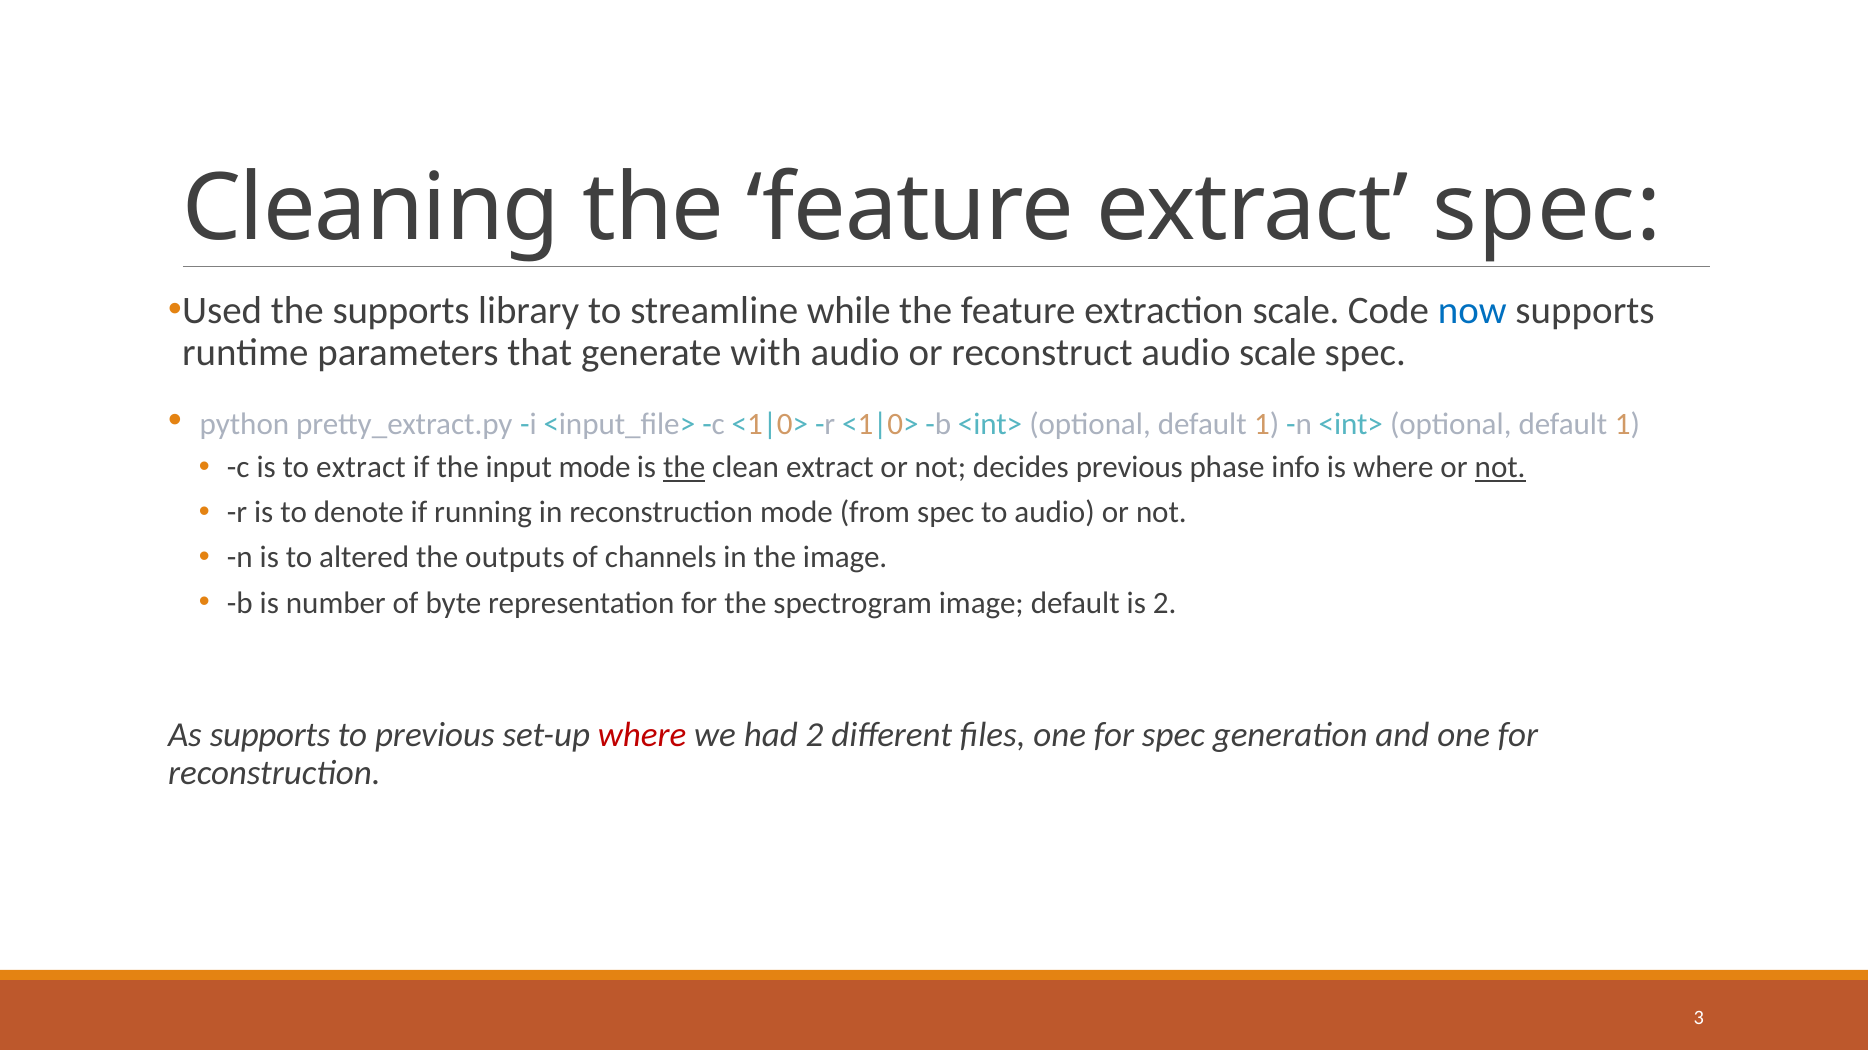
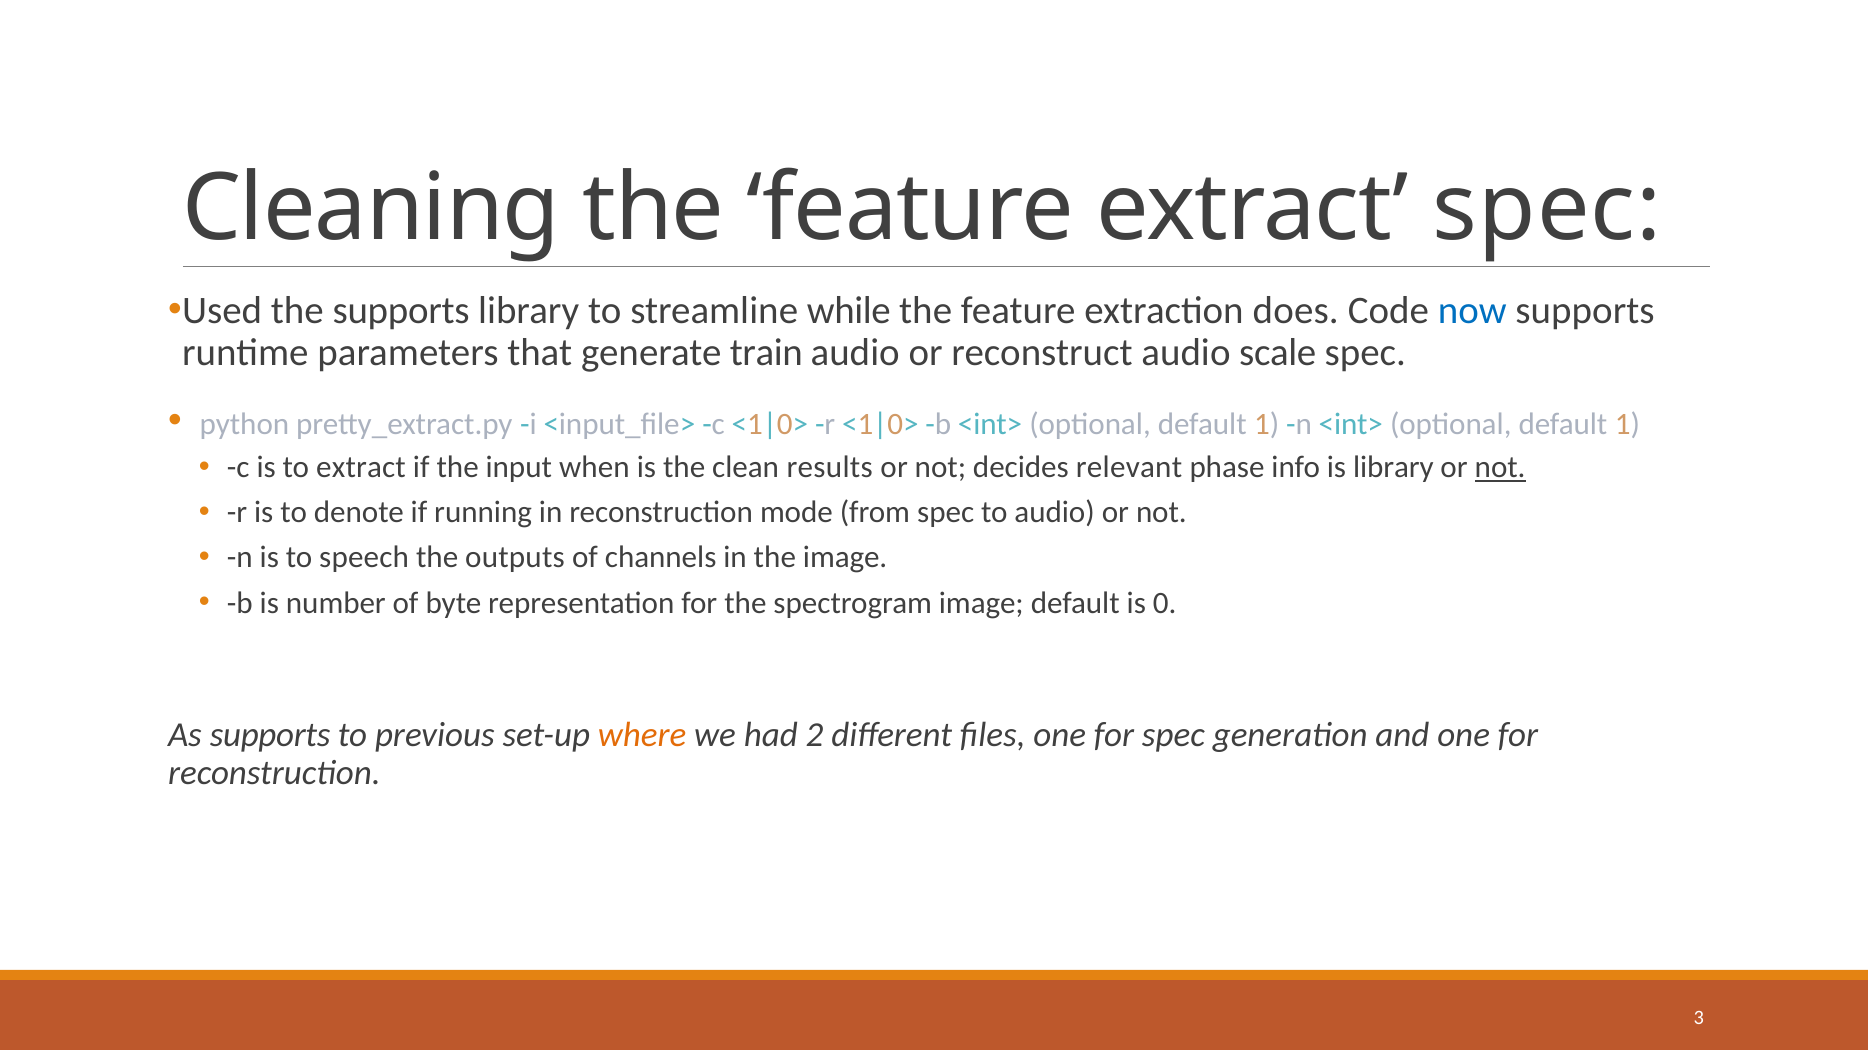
extraction scale: scale -> does
with: with -> train
input mode: mode -> when
the at (684, 468) underline: present -> none
clean extract: extract -> results
decides previous: previous -> relevant
is where: where -> library
altered: altered -> speech
is 2: 2 -> 0
where at (642, 735) colour: red -> orange
